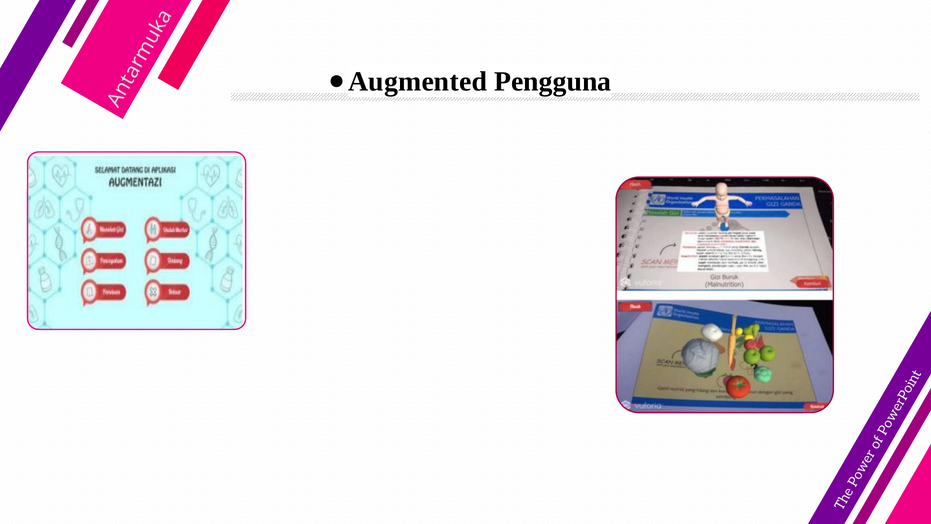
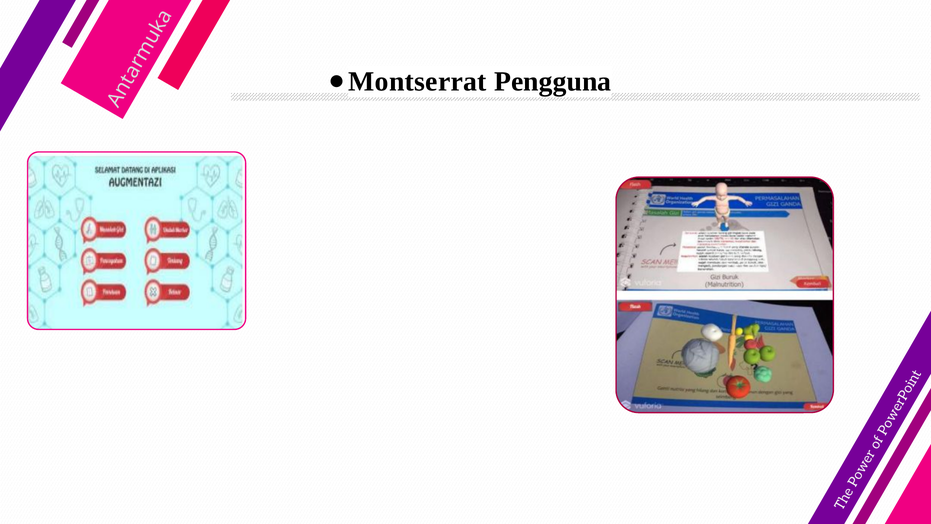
Augmented: Augmented -> Montserrat
